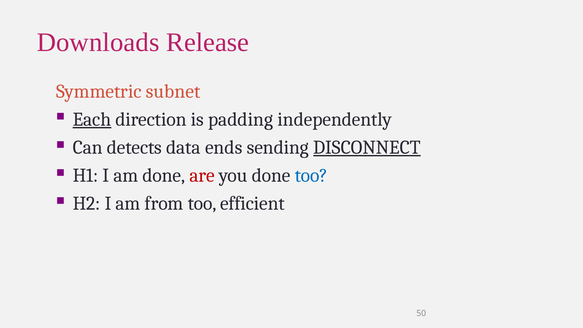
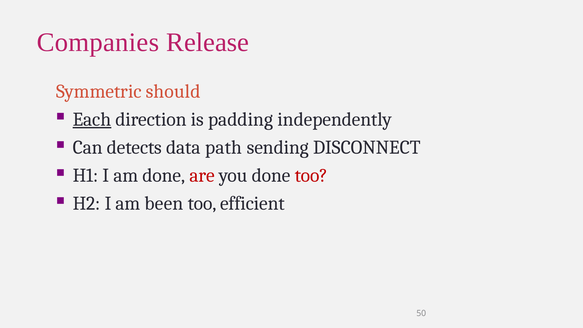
Downloads: Downloads -> Companies
subnet: subnet -> should
ends: ends -> path
DISCONNECT underline: present -> none
too at (311, 175) colour: blue -> red
from: from -> been
